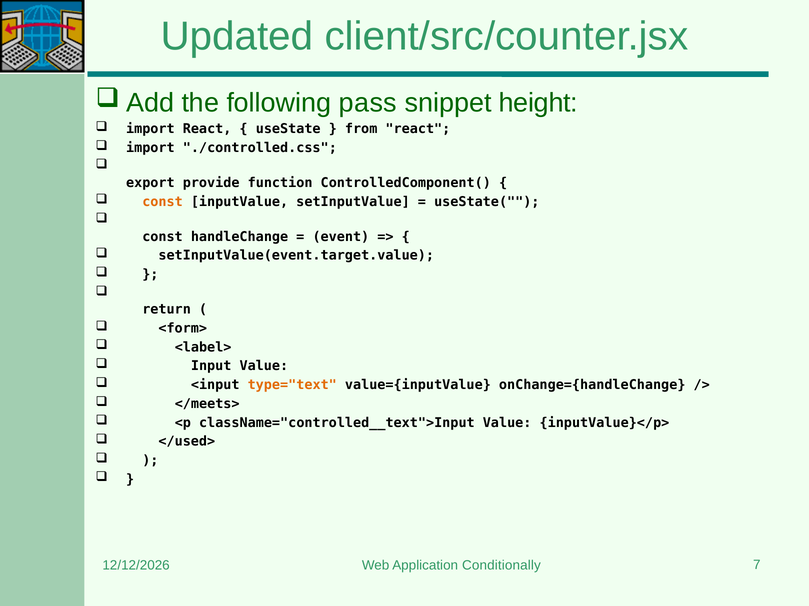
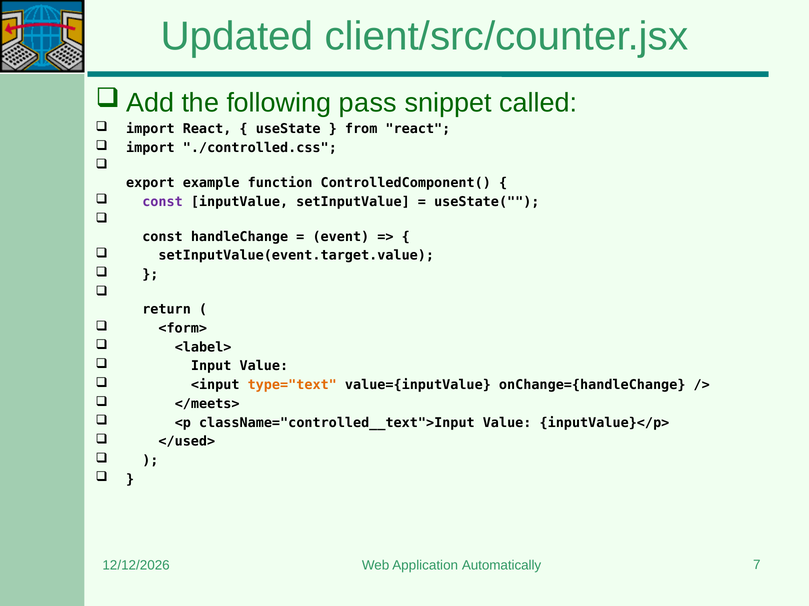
height: height -> called
provide: provide -> example
const at (163, 202) colour: orange -> purple
Conditionally: Conditionally -> Automatically
